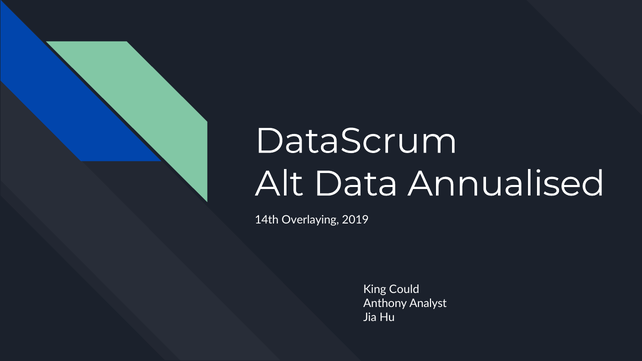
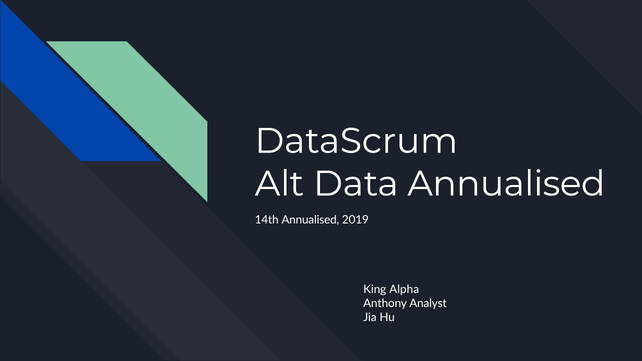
14th Overlaying: Overlaying -> Annualised
Could: Could -> Alpha
